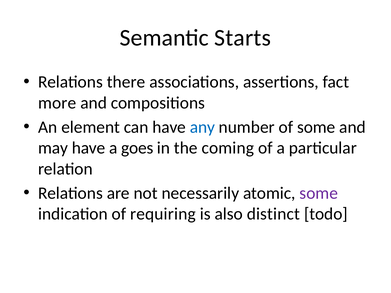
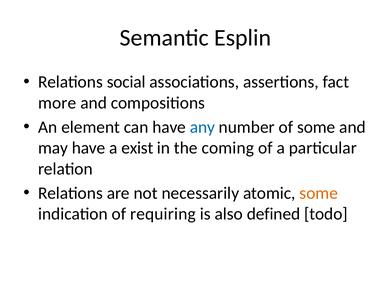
Starts: Starts -> Esplin
there: there -> social
goes: goes -> exist
some at (319, 193) colour: purple -> orange
distinct: distinct -> defined
